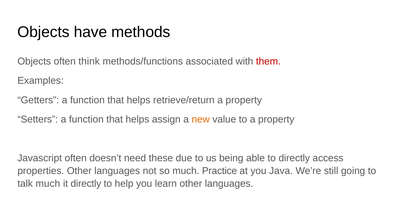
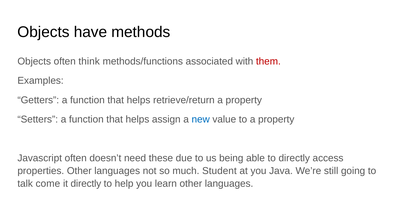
new colour: orange -> blue
Practice: Practice -> Student
talk much: much -> come
